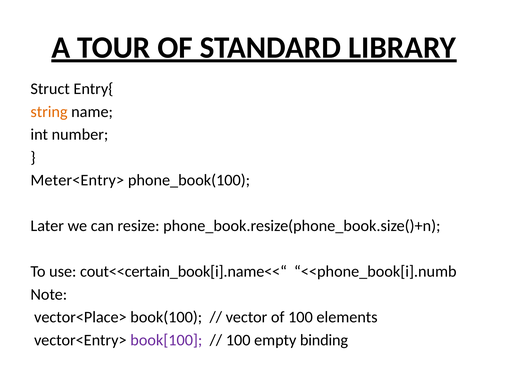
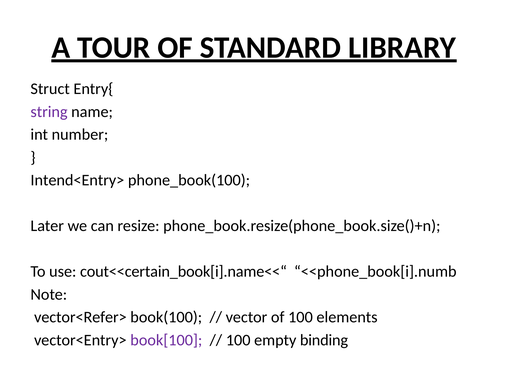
string colour: orange -> purple
Meter<Entry>: Meter<Entry> -> Intend<Entry>
vector<Place>: vector<Place> -> vector<Refer>
